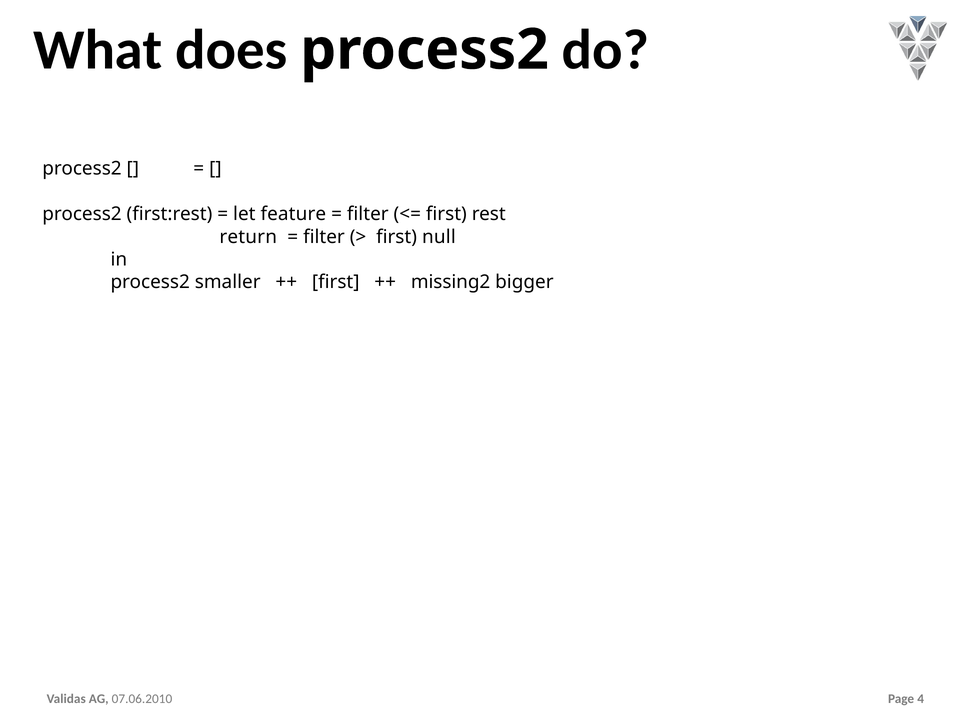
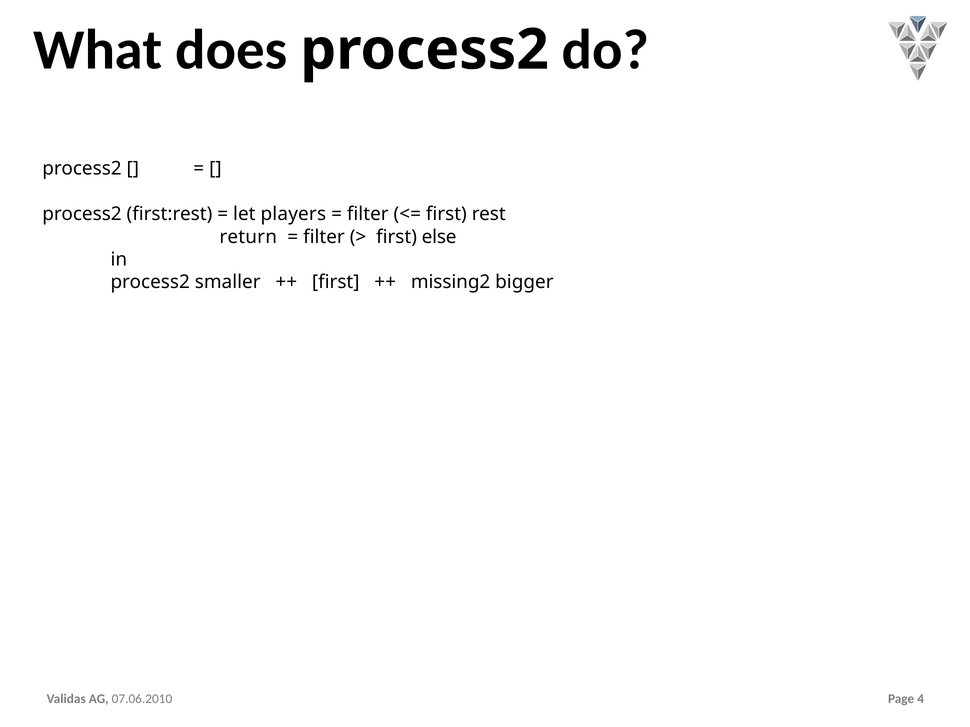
feature: feature -> players
null: null -> else
